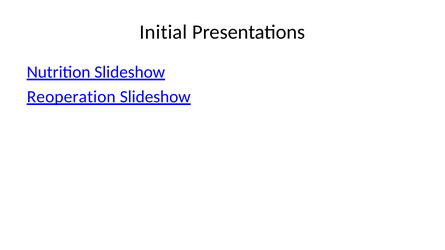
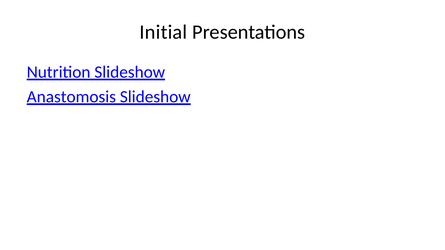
Reoperation: Reoperation -> Anastomosis
